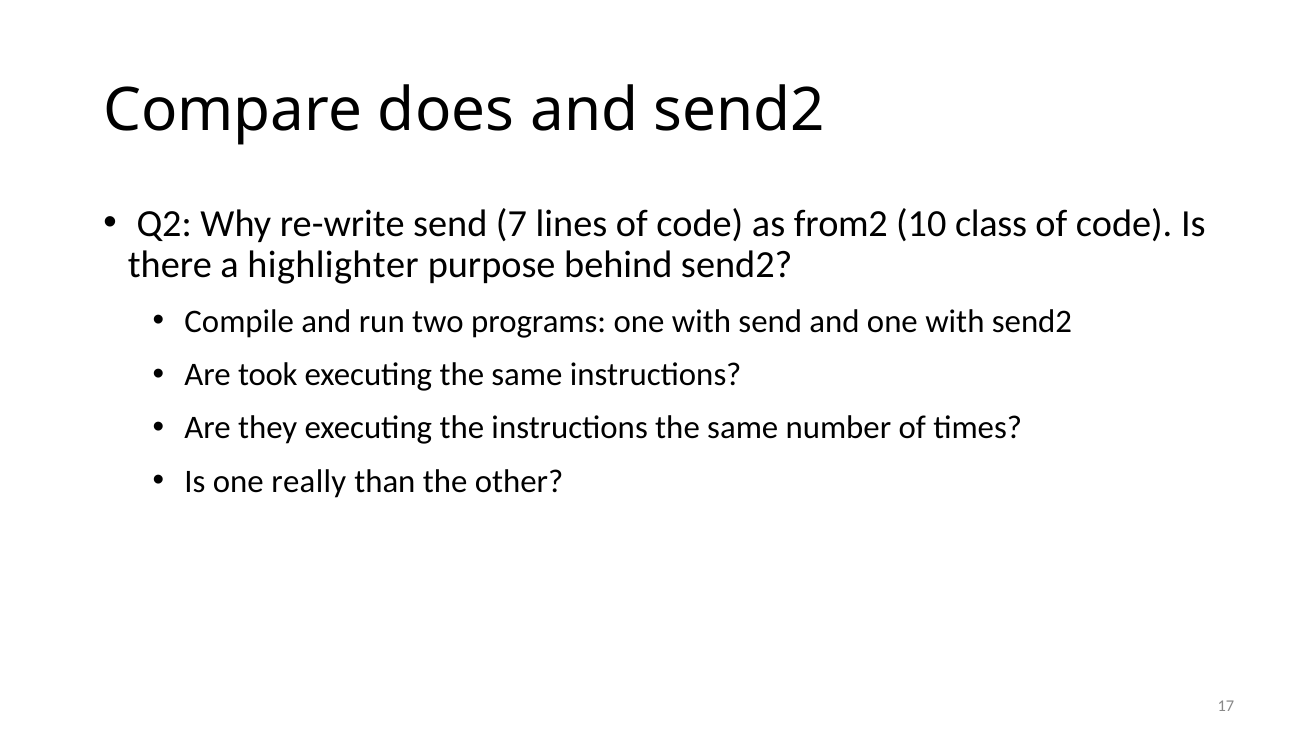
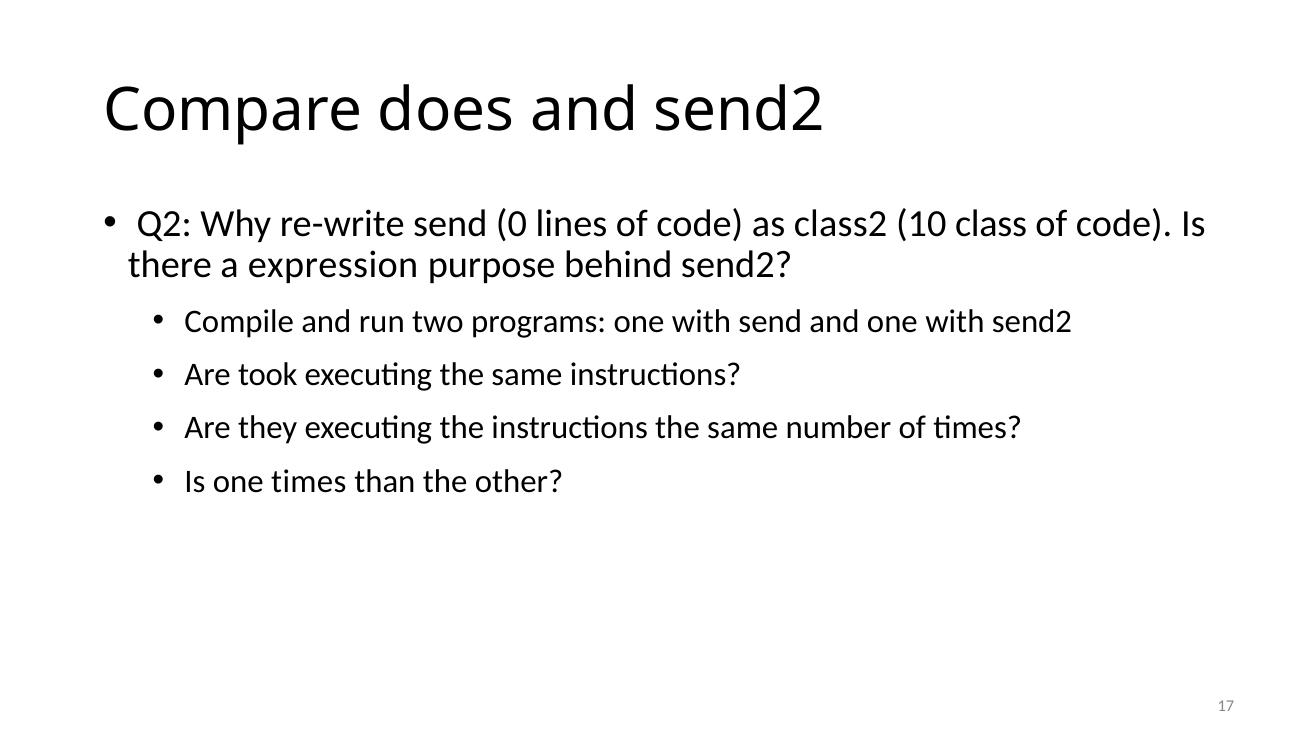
7: 7 -> 0
from2: from2 -> class2
highlighter: highlighter -> expression
one really: really -> times
